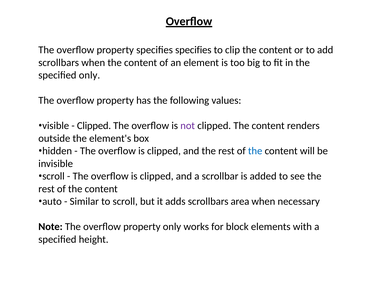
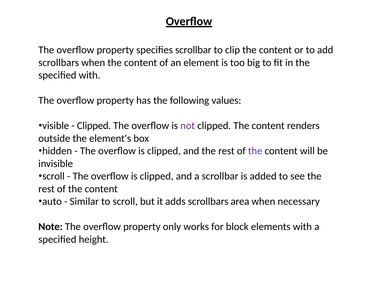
specifies specifies: specifies -> scrollbar
specified only: only -> with
the at (255, 151) colour: blue -> purple
